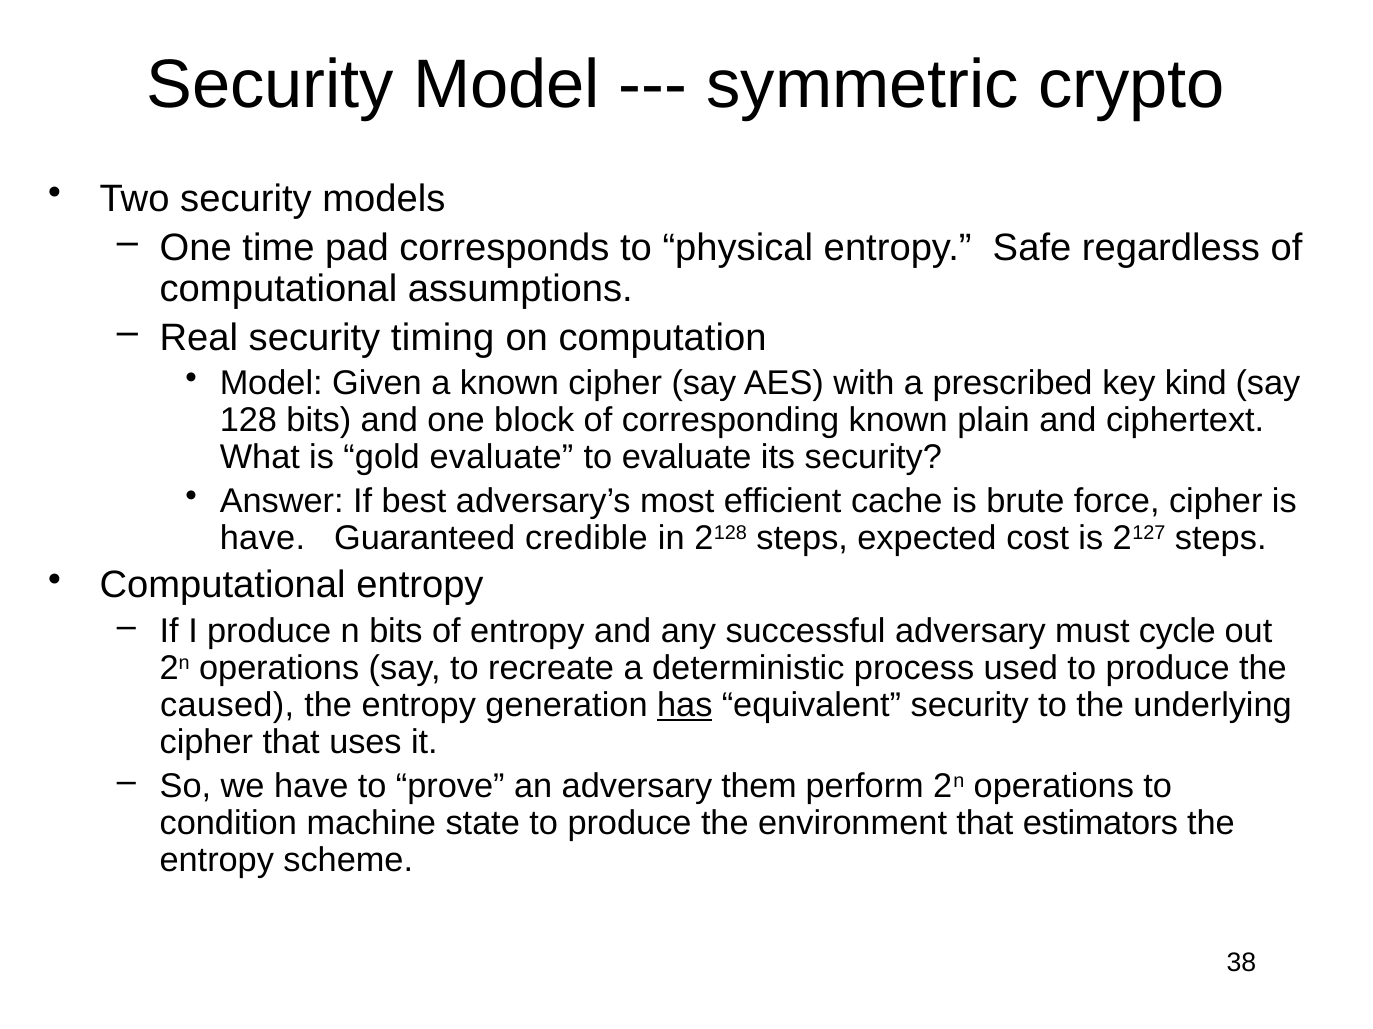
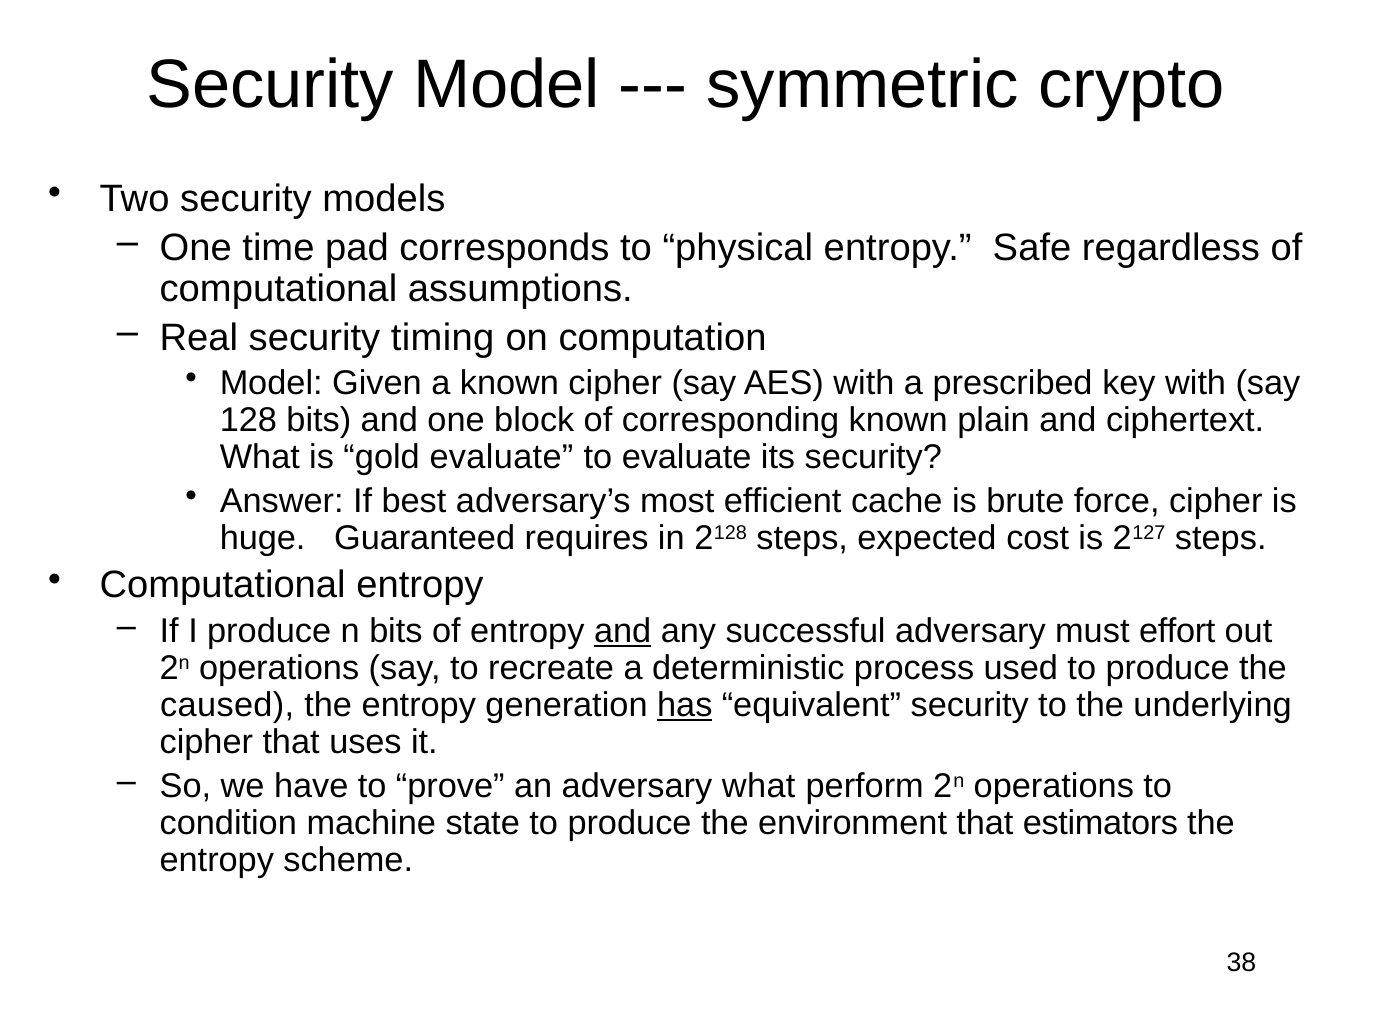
key kind: kind -> with
have at (262, 539): have -> huge
credible: credible -> requires
and at (623, 632) underline: none -> present
cycle: cycle -> effort
adversary them: them -> what
